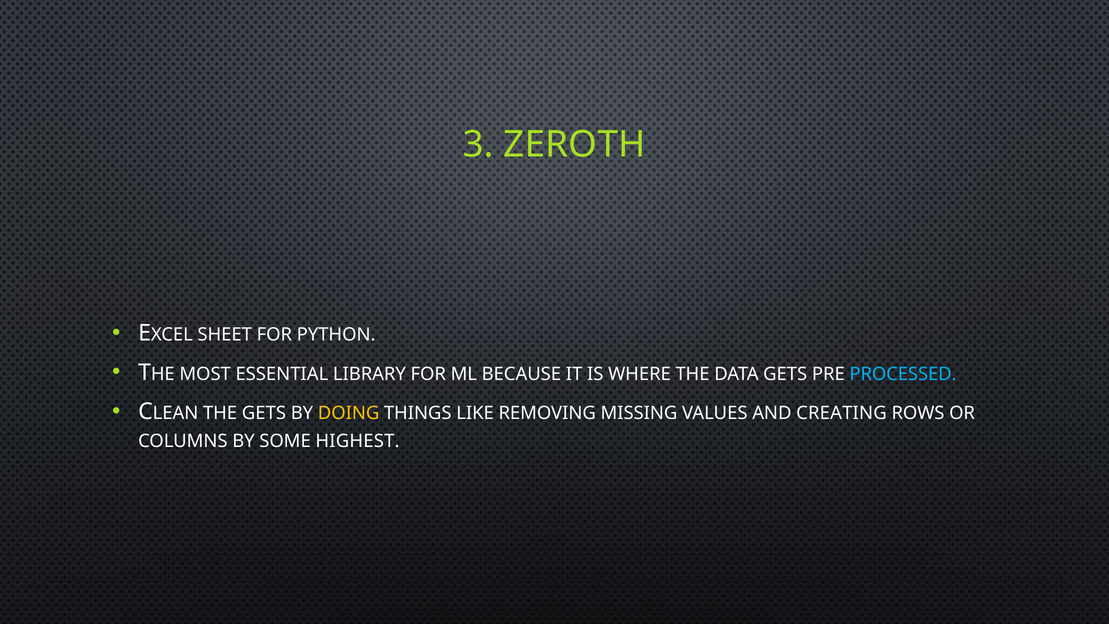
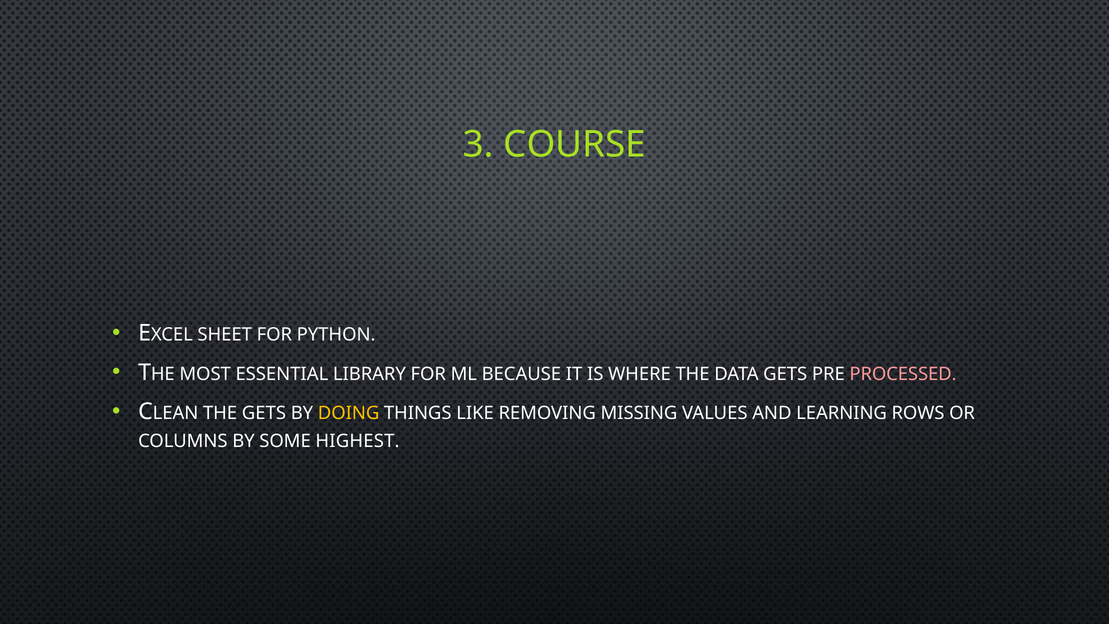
ZEROTH: ZEROTH -> COURSE
PROCESSED colour: light blue -> pink
CREATING: CREATING -> LEARNING
